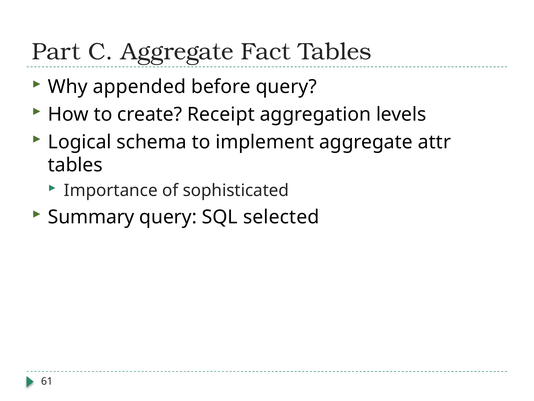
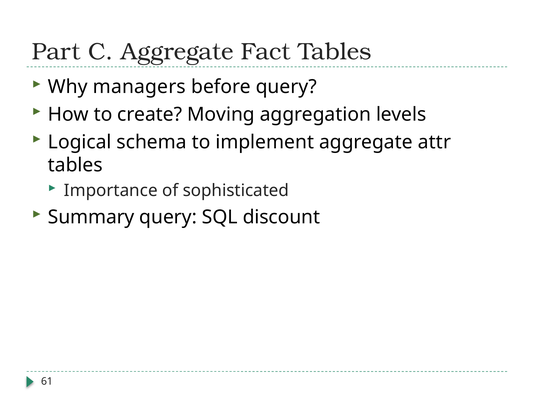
appended: appended -> managers
Receipt: Receipt -> Moving
selected: selected -> discount
